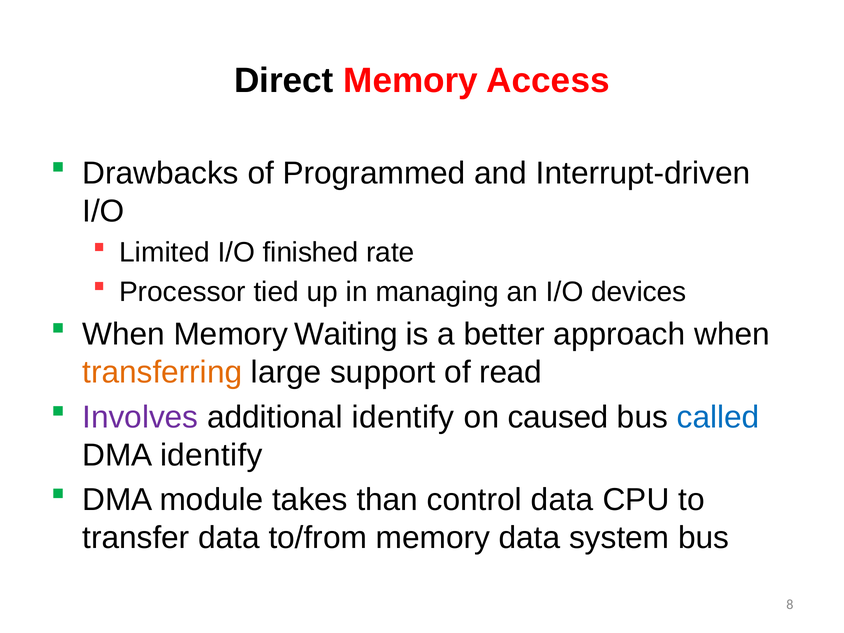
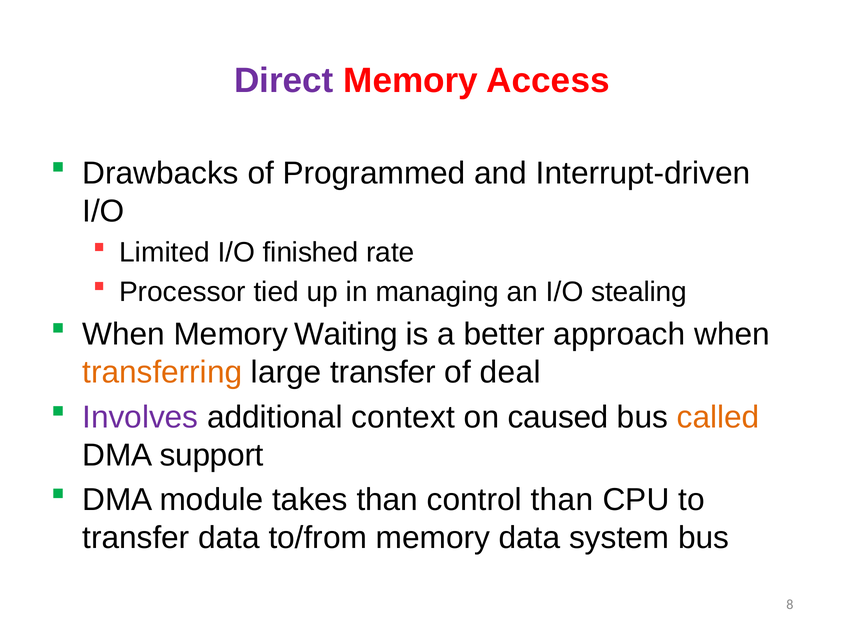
Direct colour: black -> purple
devices: devices -> stealing
large support: support -> transfer
read: read -> deal
additional identify: identify -> context
called colour: blue -> orange
DMA identify: identify -> support
control data: data -> than
